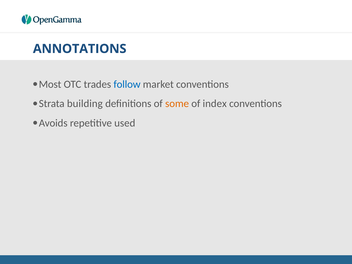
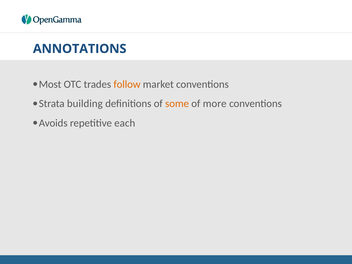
follow colour: blue -> orange
index: index -> more
used: used -> each
